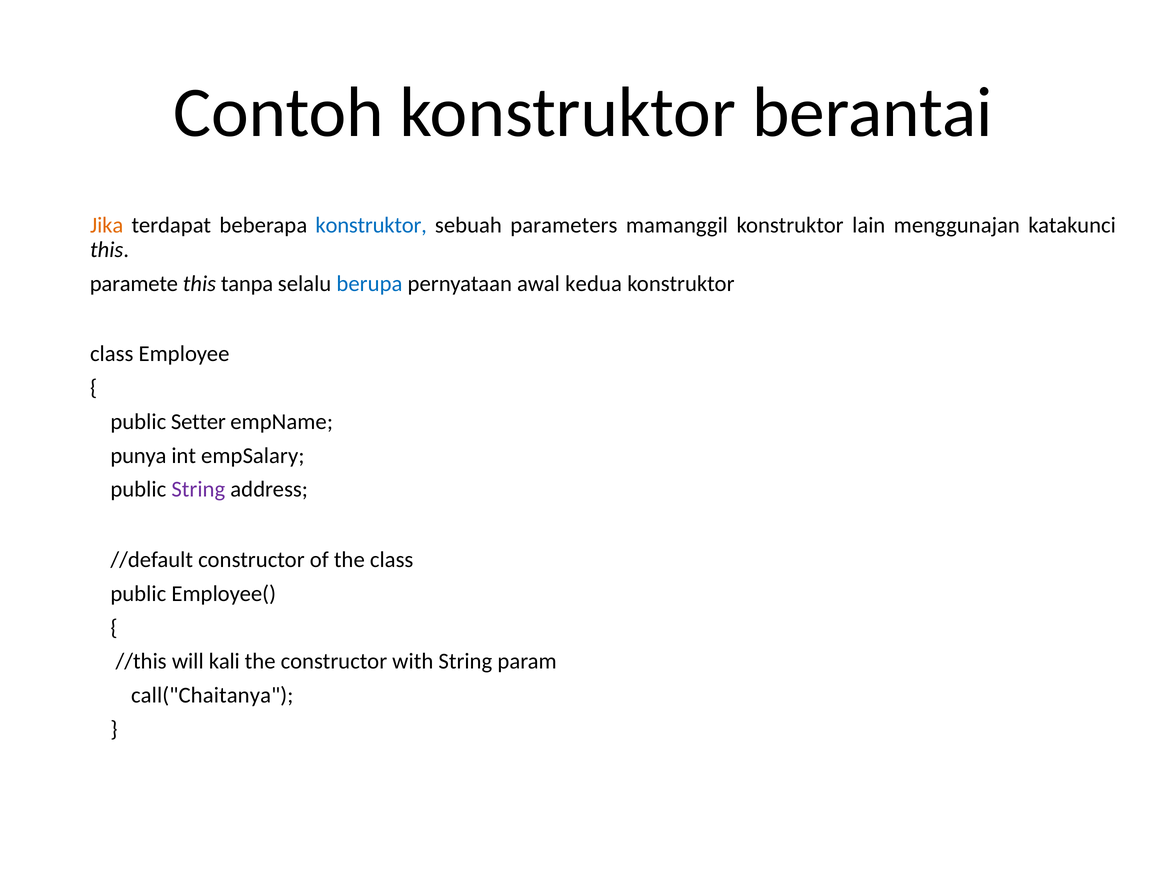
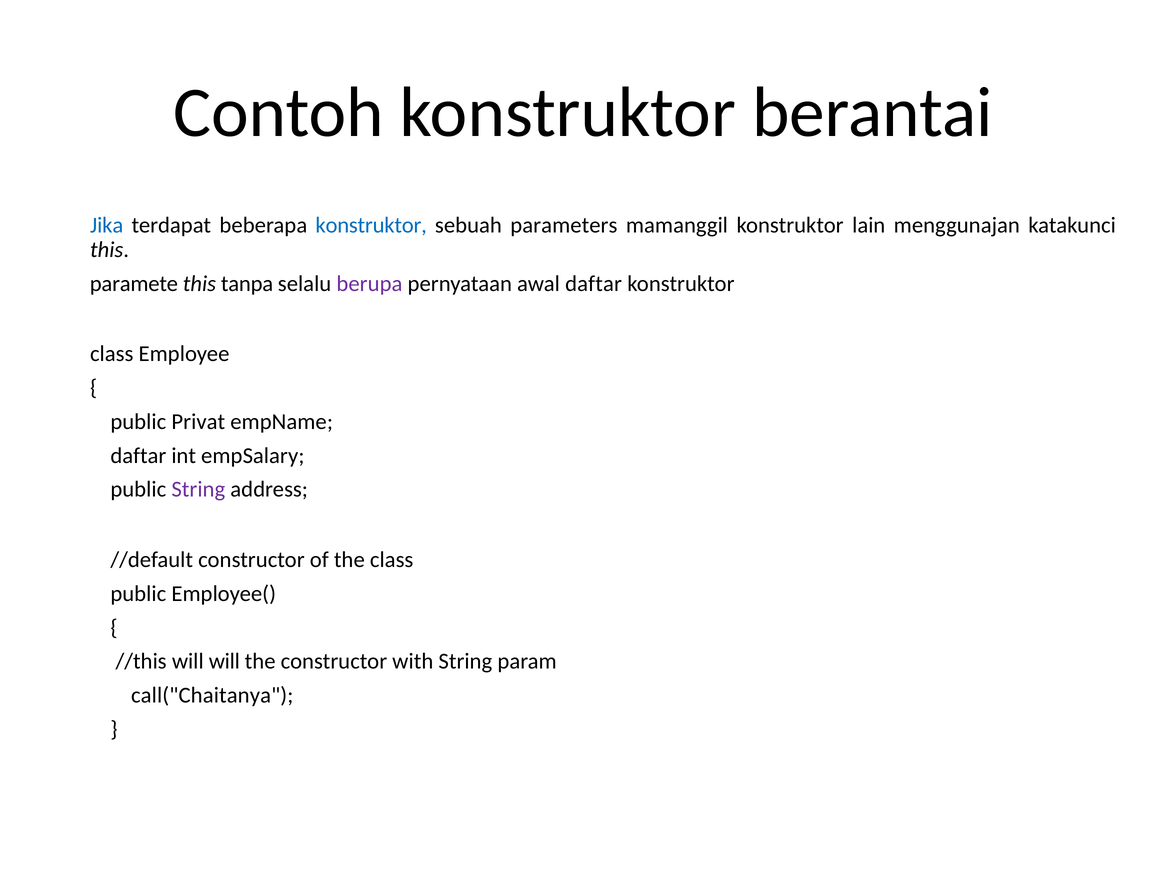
Jika colour: orange -> blue
berupa colour: blue -> purple
awal kedua: kedua -> daftar
Setter: Setter -> Privat
punya at (138, 456): punya -> daftar
will kali: kali -> will
